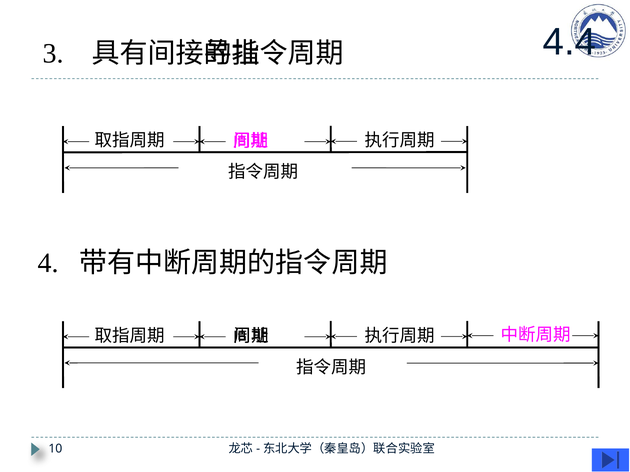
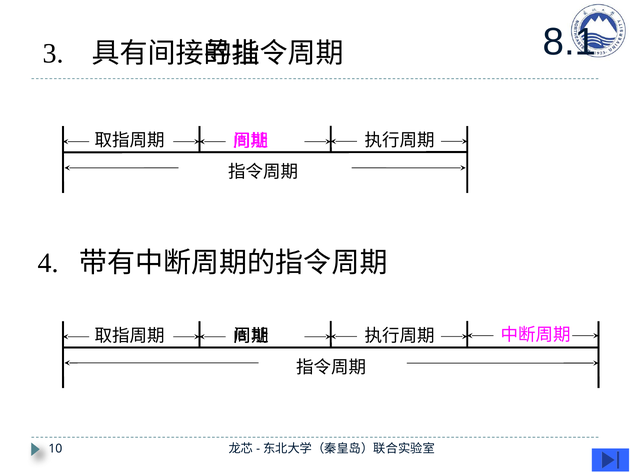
4.4: 4.4 -> 8.1
